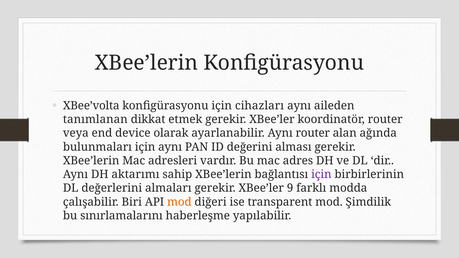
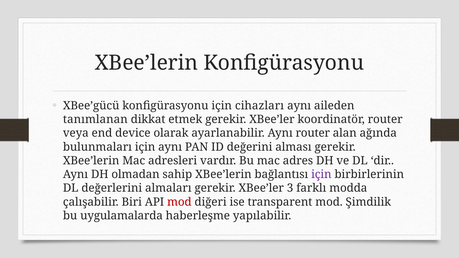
XBee’volta: XBee’volta -> XBee’gücü
aktarımı: aktarımı -> olmadan
9: 9 -> 3
mod at (179, 202) colour: orange -> red
sınırlamalarını: sınırlamalarını -> uygulamalarda
